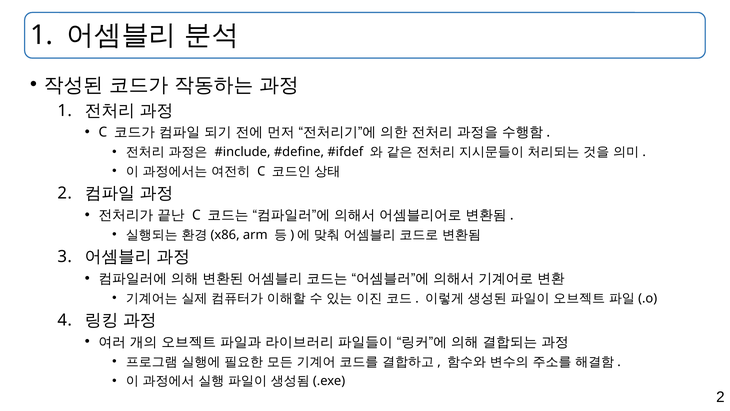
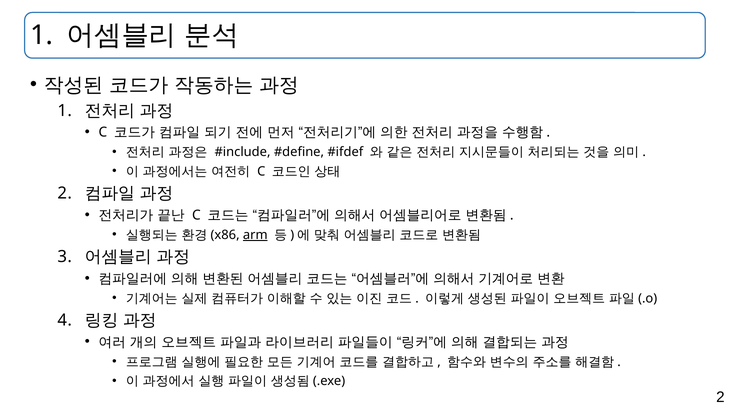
arm underline: none -> present
